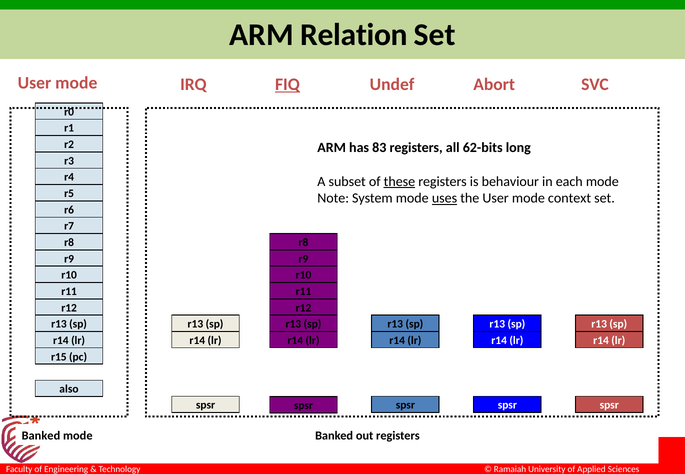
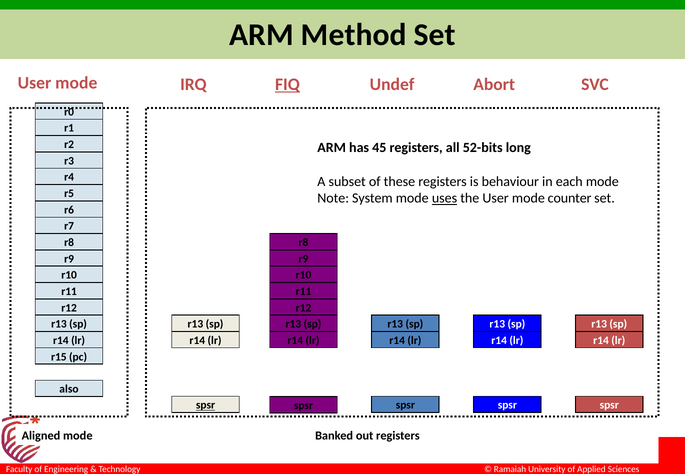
Relation: Relation -> Method
83: 83 -> 45
62-bits: 62-bits -> 52-bits
these underline: present -> none
context: context -> counter
spsr at (206, 405) underline: none -> present
Banked at (41, 436): Banked -> Aligned
